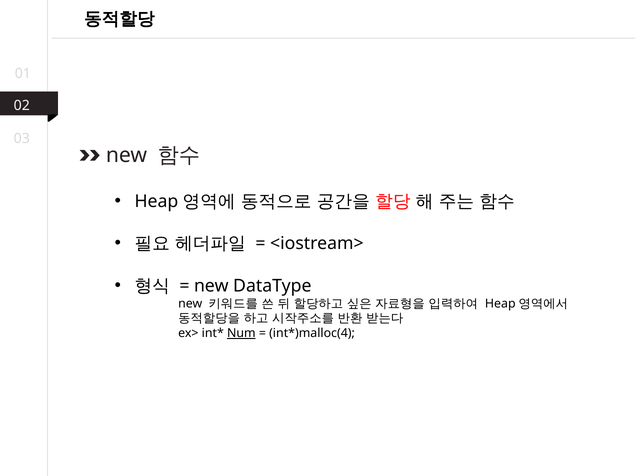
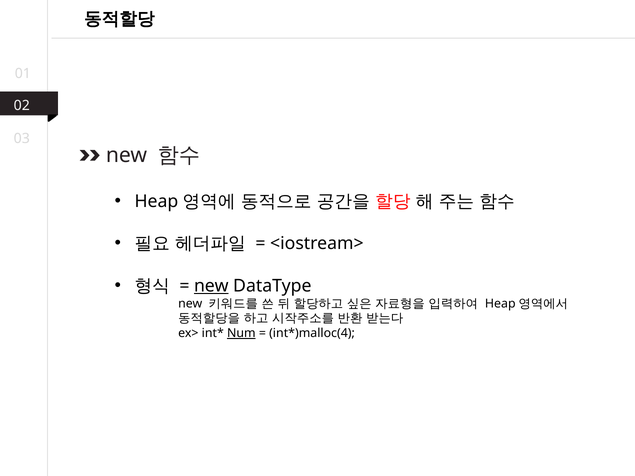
new at (211, 286) underline: none -> present
